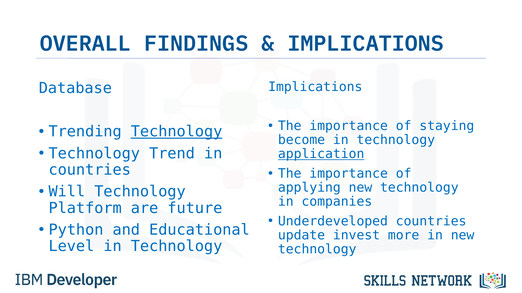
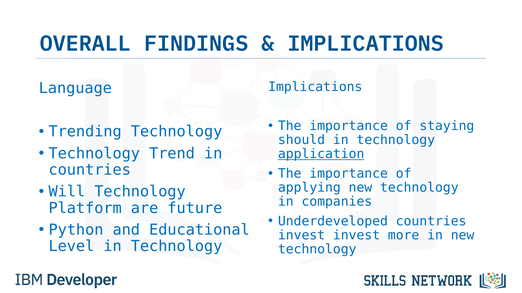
Database: Database -> Language
Technology at (177, 132) underline: present -> none
become: become -> should
update at (302, 236): update -> invest
